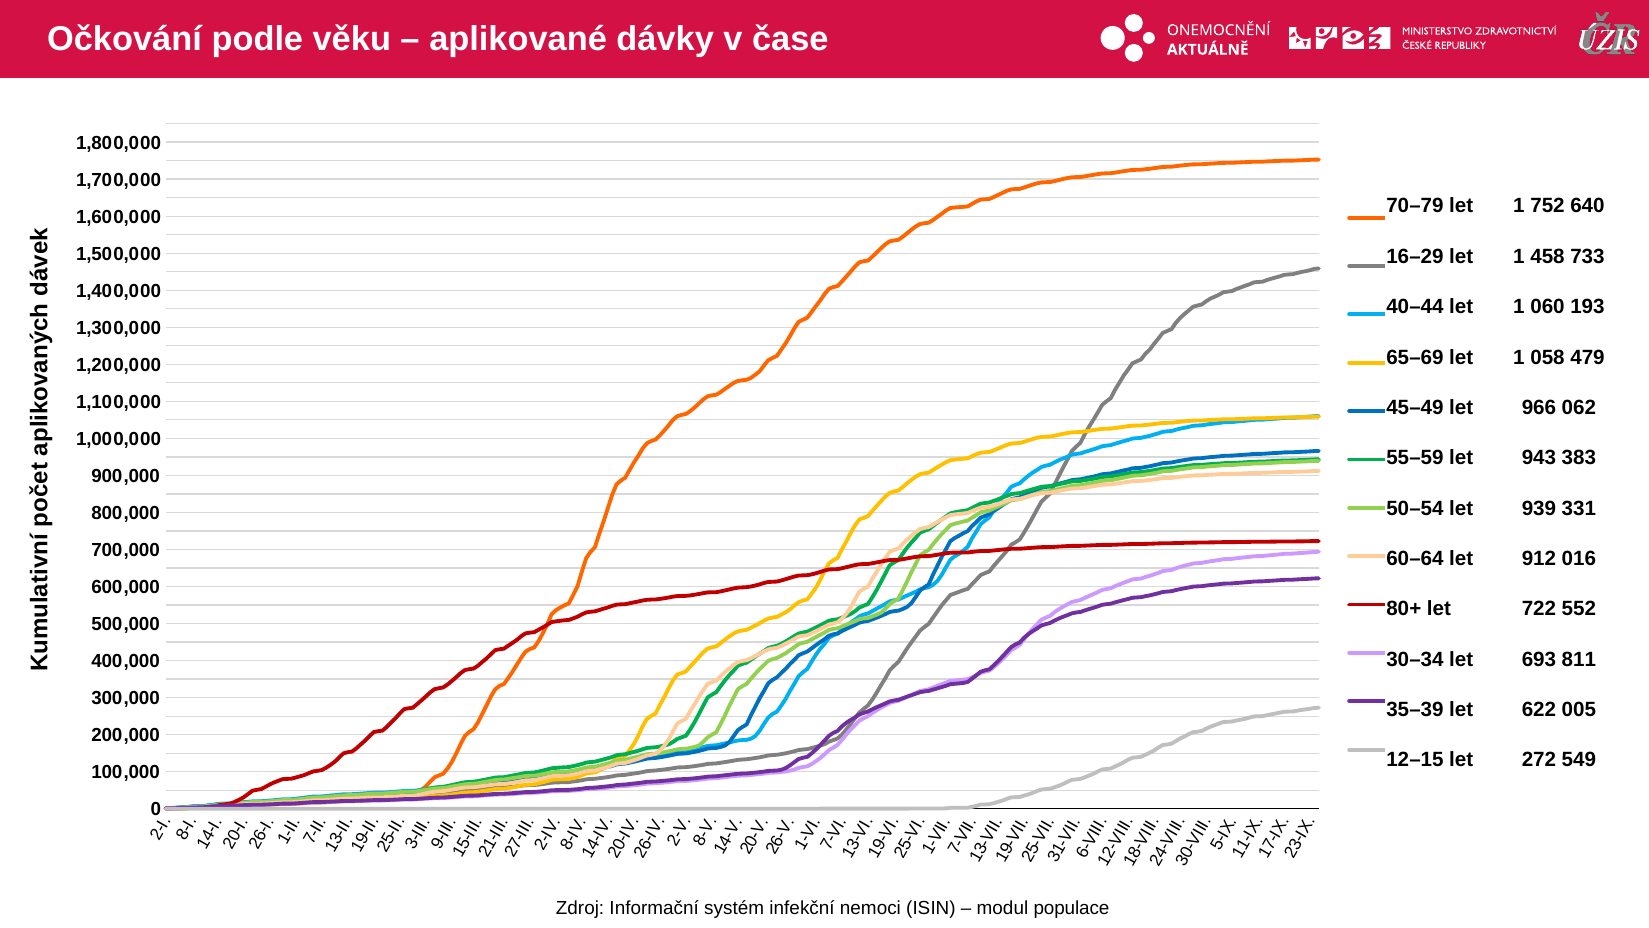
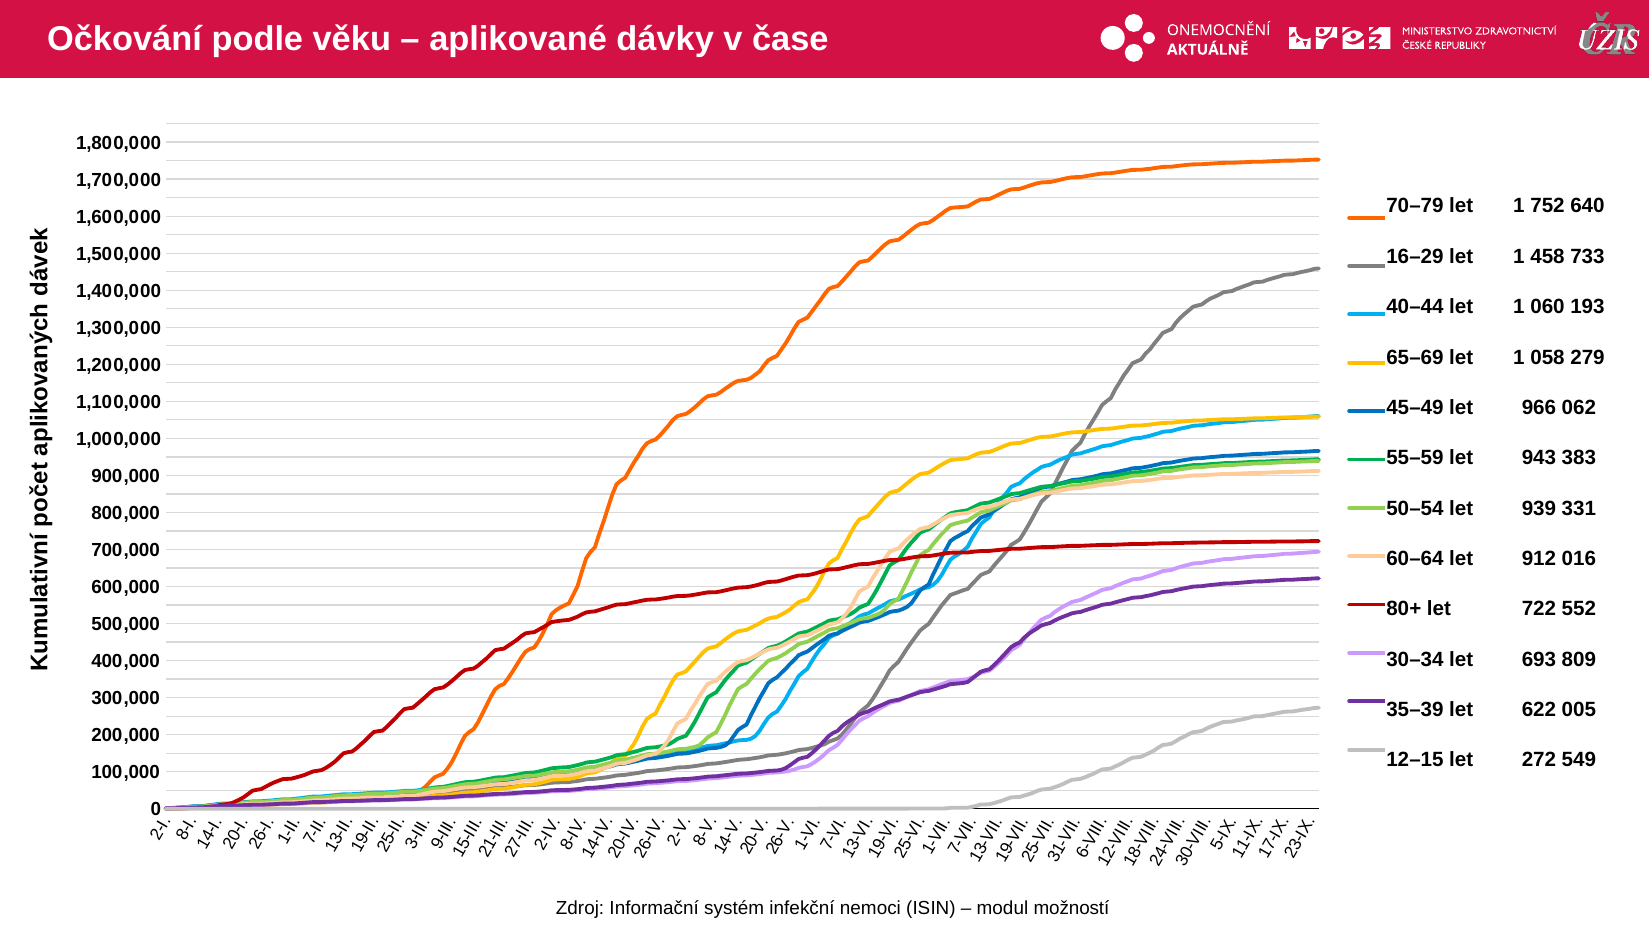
479: 479 -> 279
811: 811 -> 809
populace: populace -> možností
